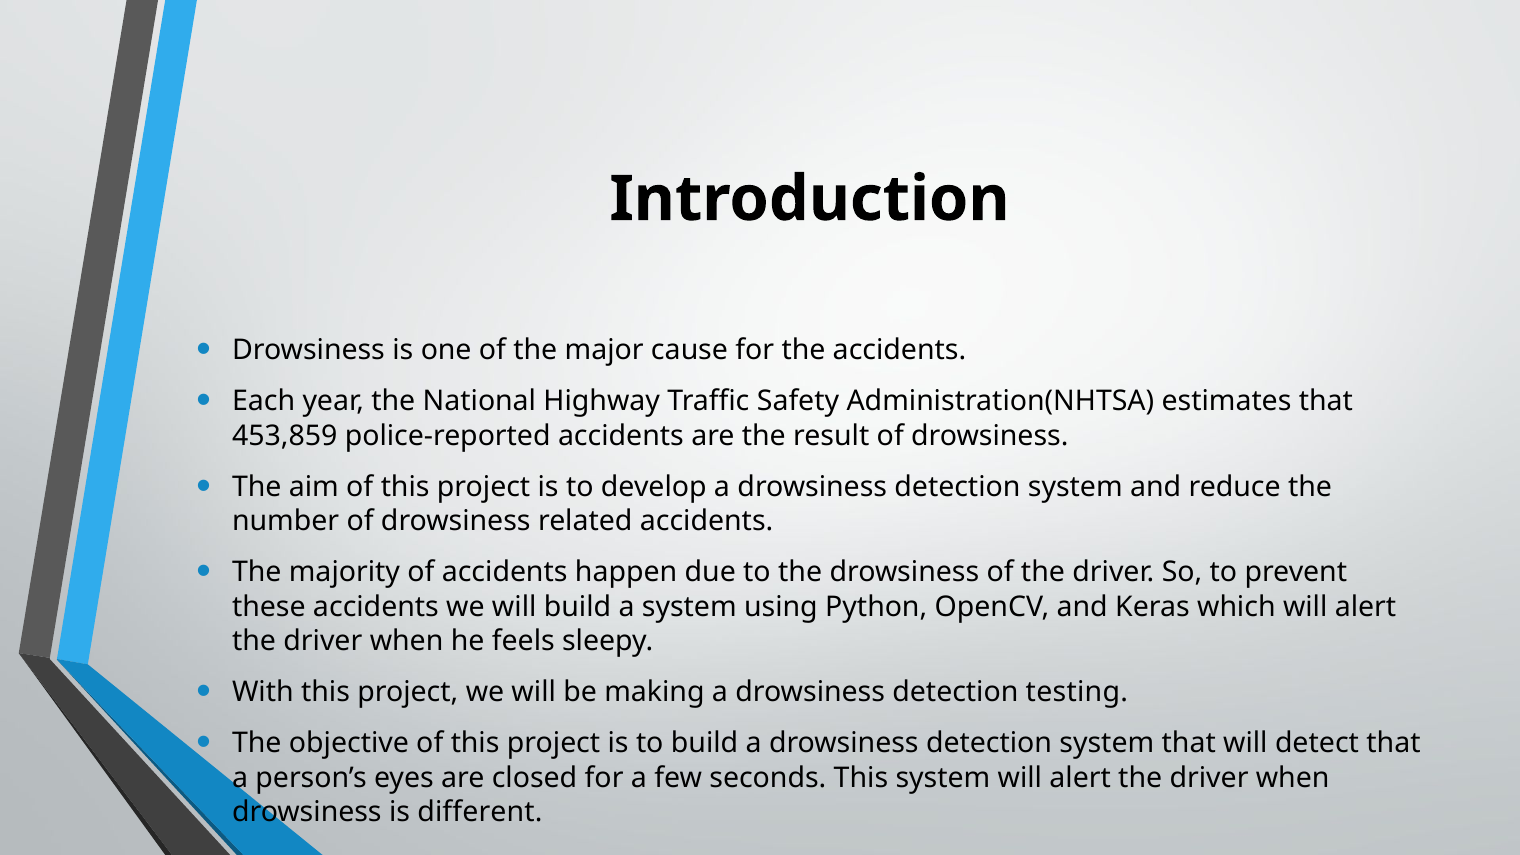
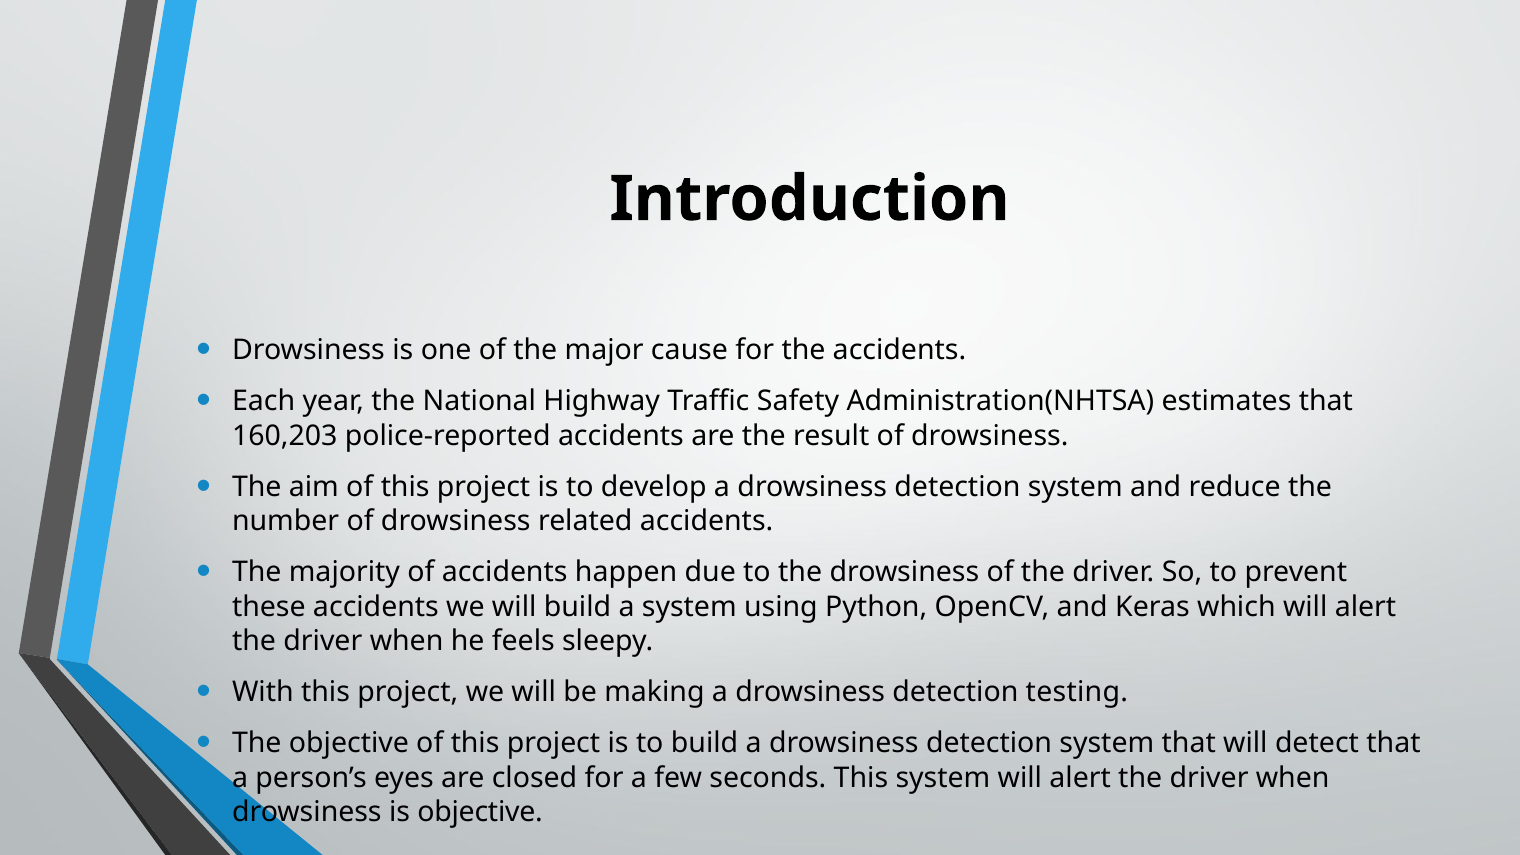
453,859: 453,859 -> 160,203
is different: different -> objective
